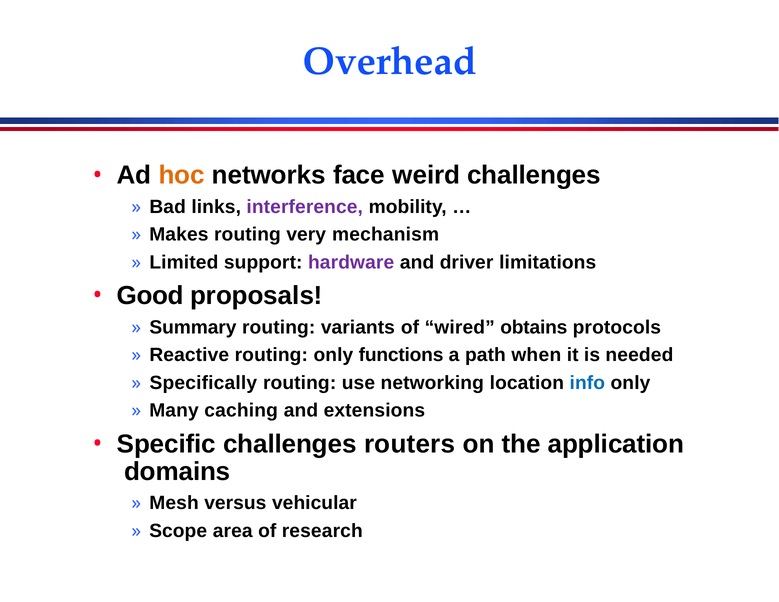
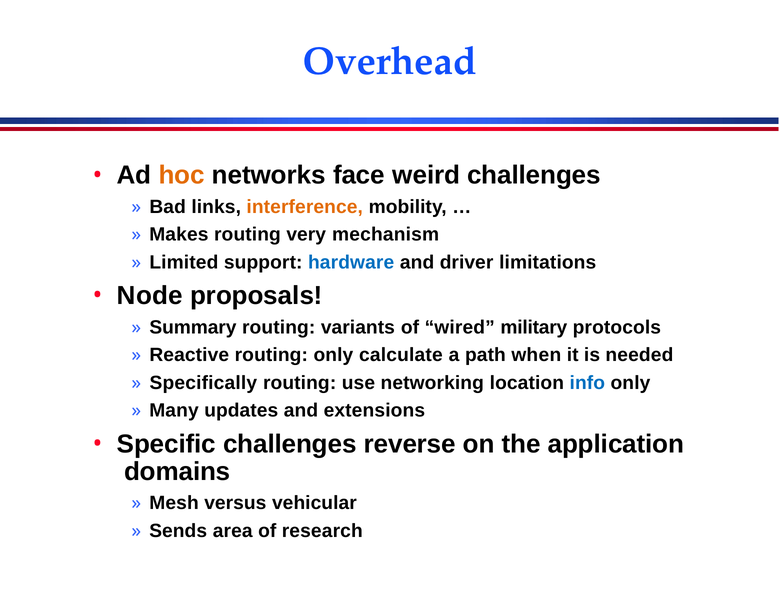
interference colour: purple -> orange
hardware colour: purple -> blue
Good: Good -> Node
obtains: obtains -> military
functions: functions -> calculate
caching: caching -> updates
routers: routers -> reverse
Scope: Scope -> Sends
